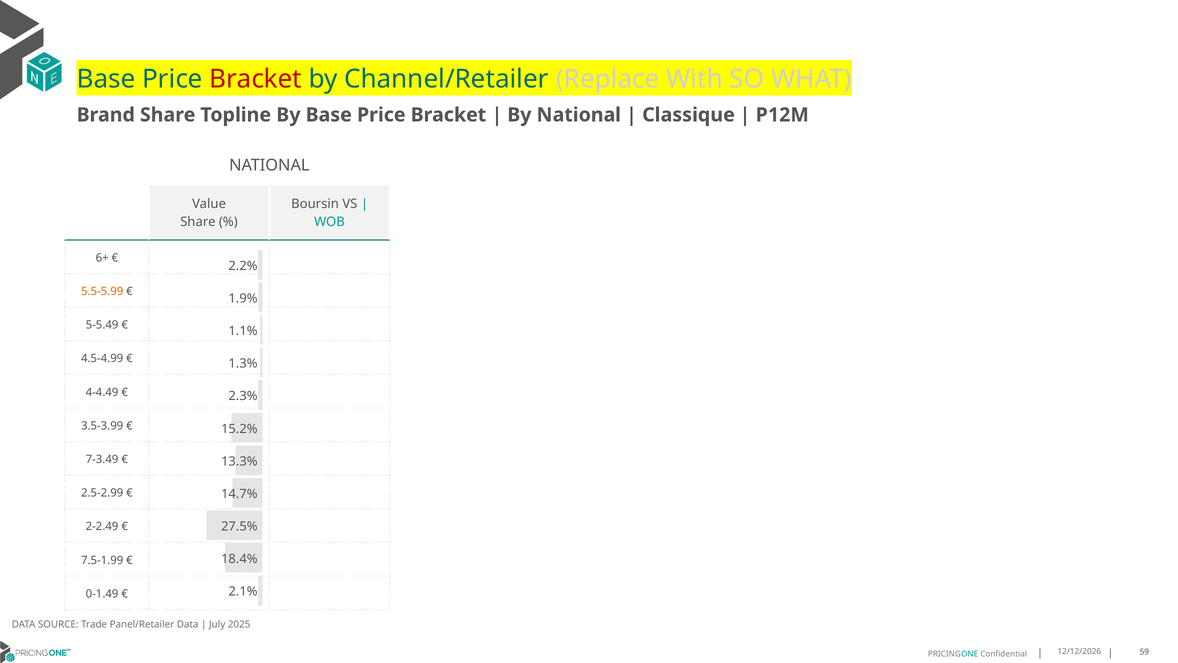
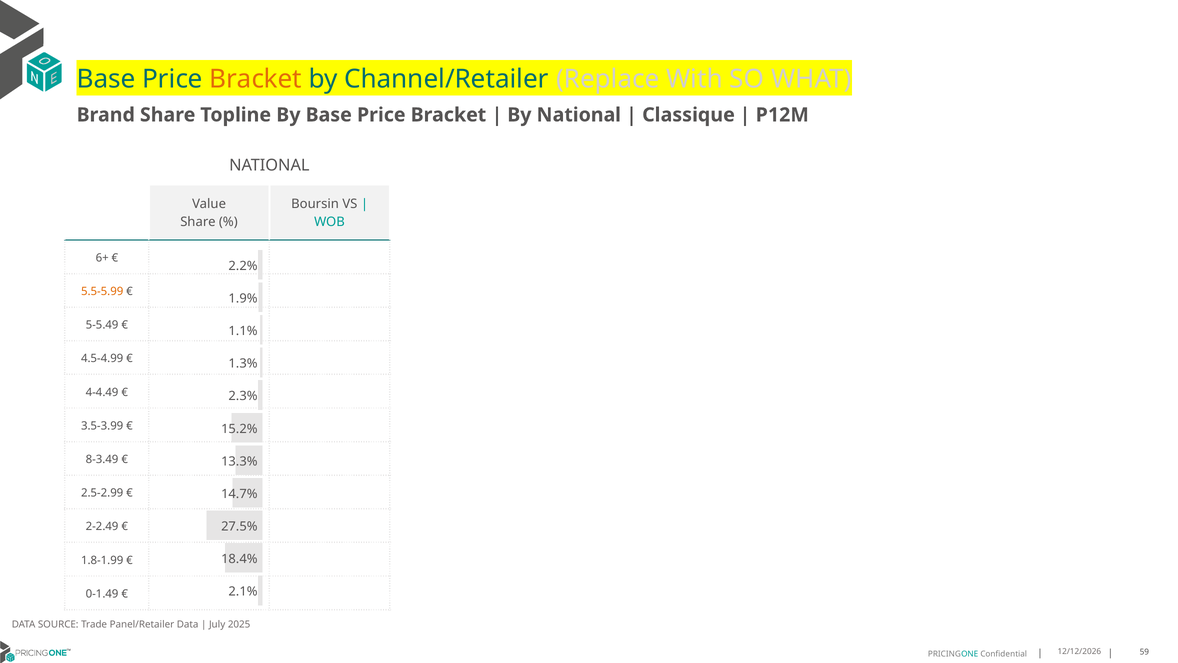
Bracket at (256, 79) colour: red -> orange
7-3.49: 7-3.49 -> 8-3.49
7.5-1.99: 7.5-1.99 -> 1.8-1.99
